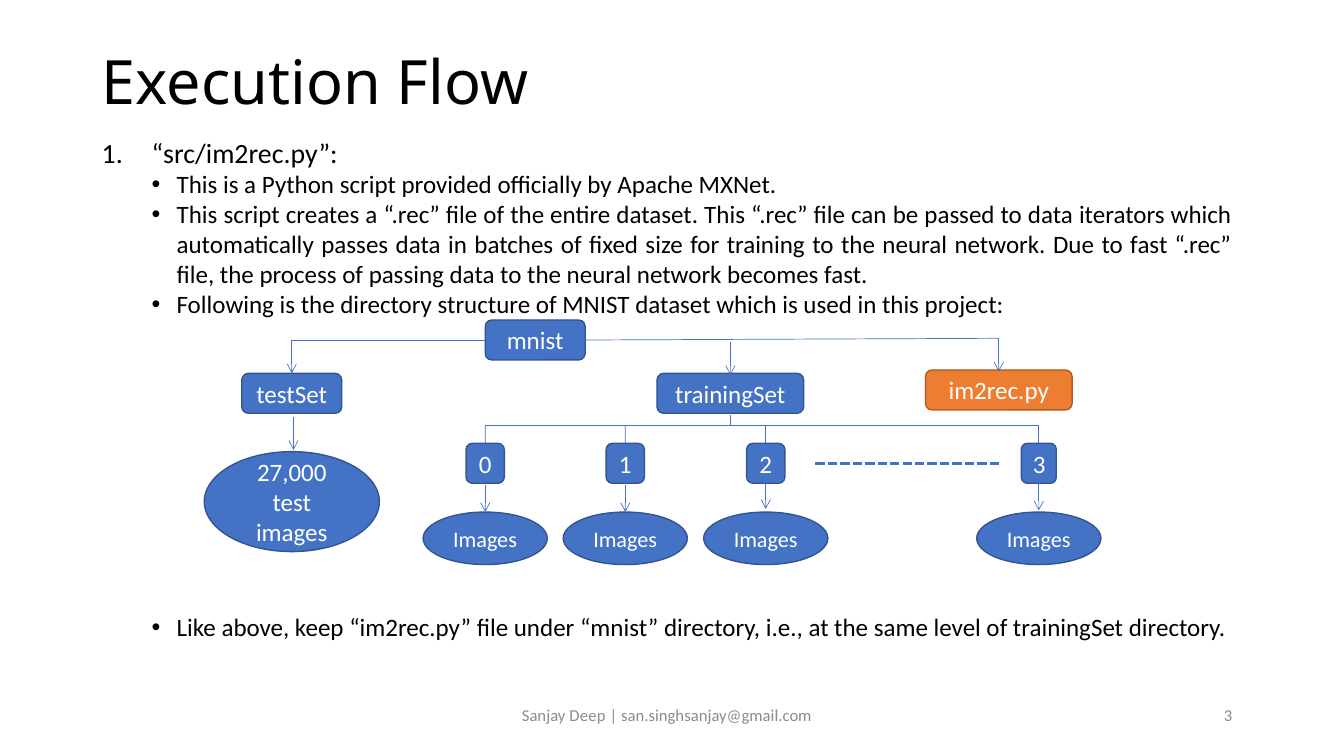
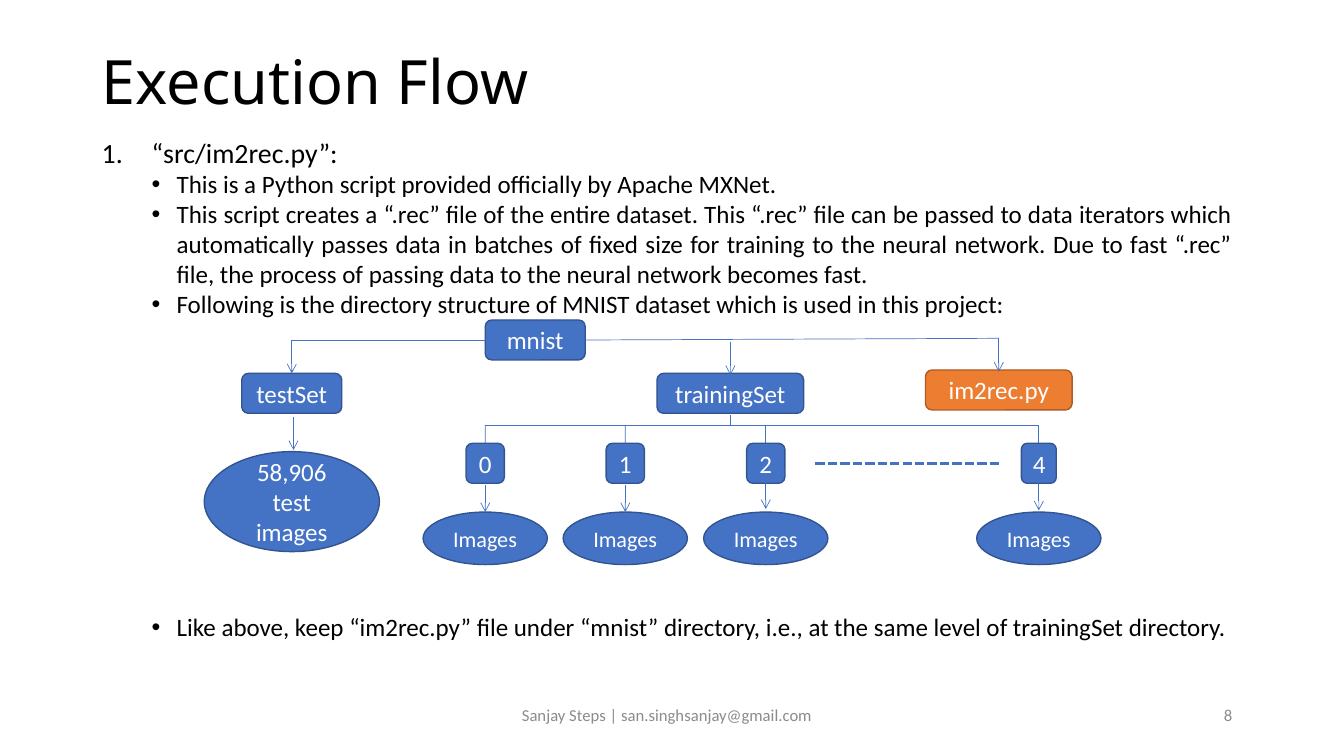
2 3: 3 -> 4
27,000: 27,000 -> 58,906
Deep: Deep -> Steps
san.singhsanjay@gmail.com 3: 3 -> 8
